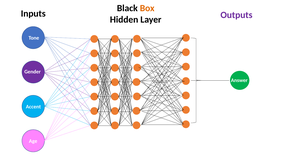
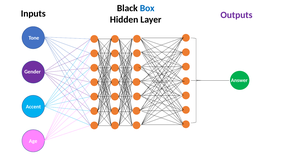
Box colour: orange -> blue
